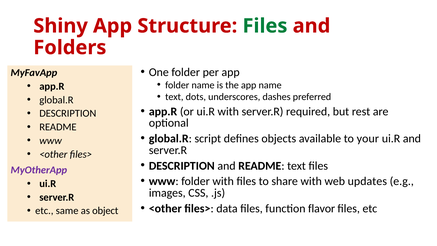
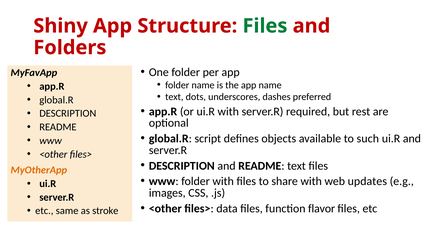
your: your -> such
MyOtherApp colour: purple -> orange
object: object -> stroke
